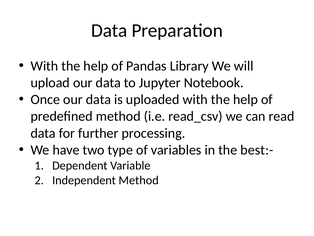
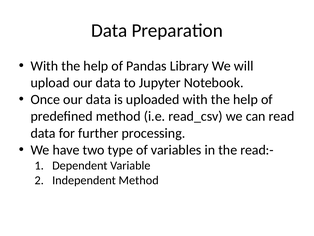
best:-: best:- -> read:-
